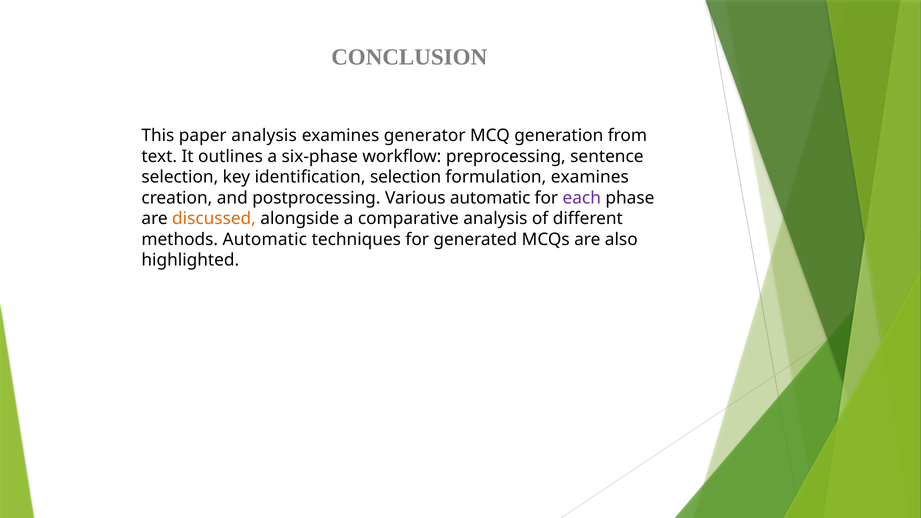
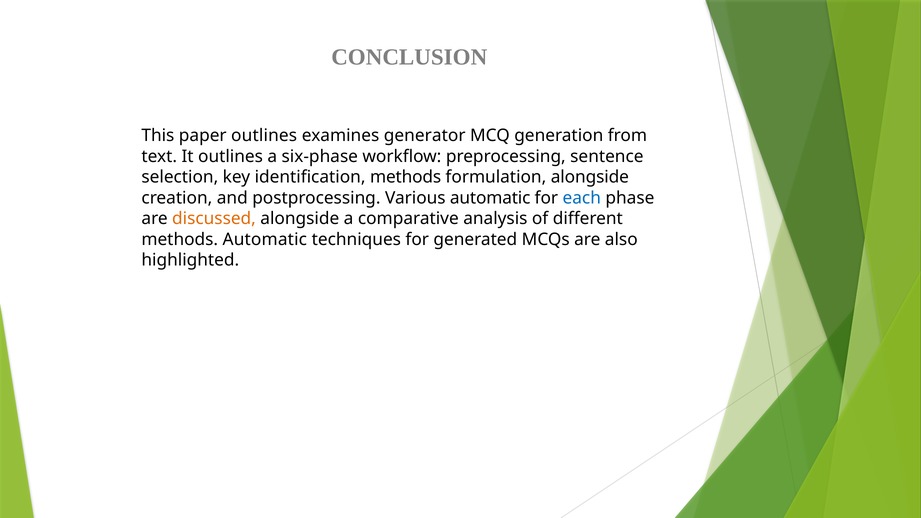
paper analysis: analysis -> outlines
identification selection: selection -> methods
formulation examines: examines -> alongside
each colour: purple -> blue
